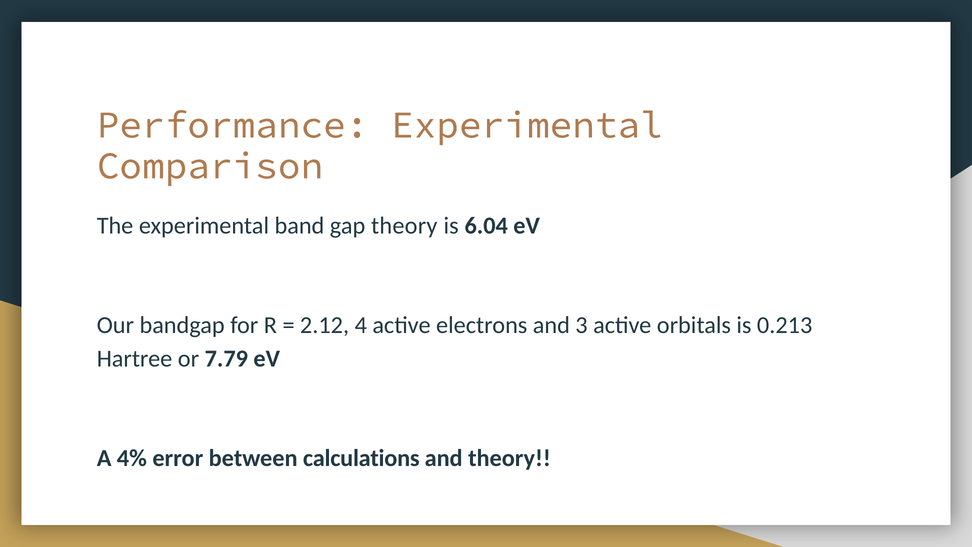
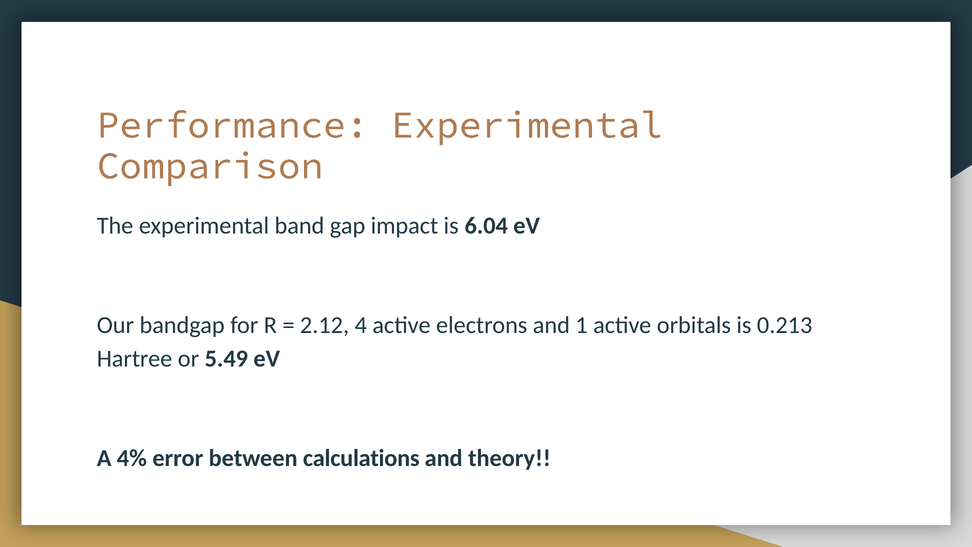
gap theory: theory -> impact
3: 3 -> 1
7.79: 7.79 -> 5.49
